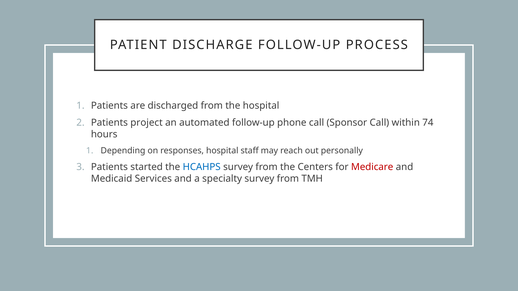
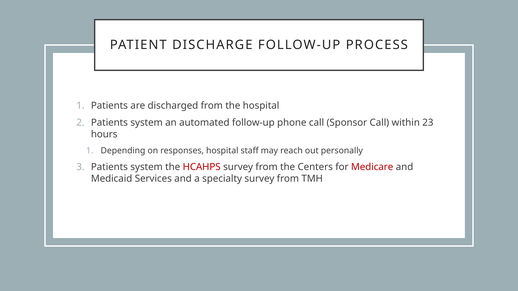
project at (147, 123): project -> system
74: 74 -> 23
started at (147, 167): started -> system
HCAHPS colour: blue -> red
